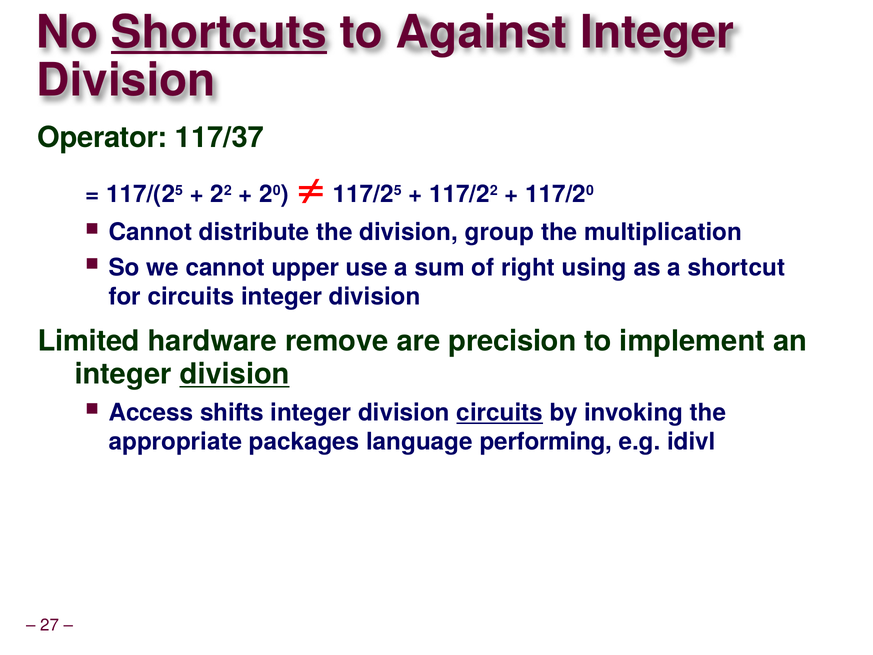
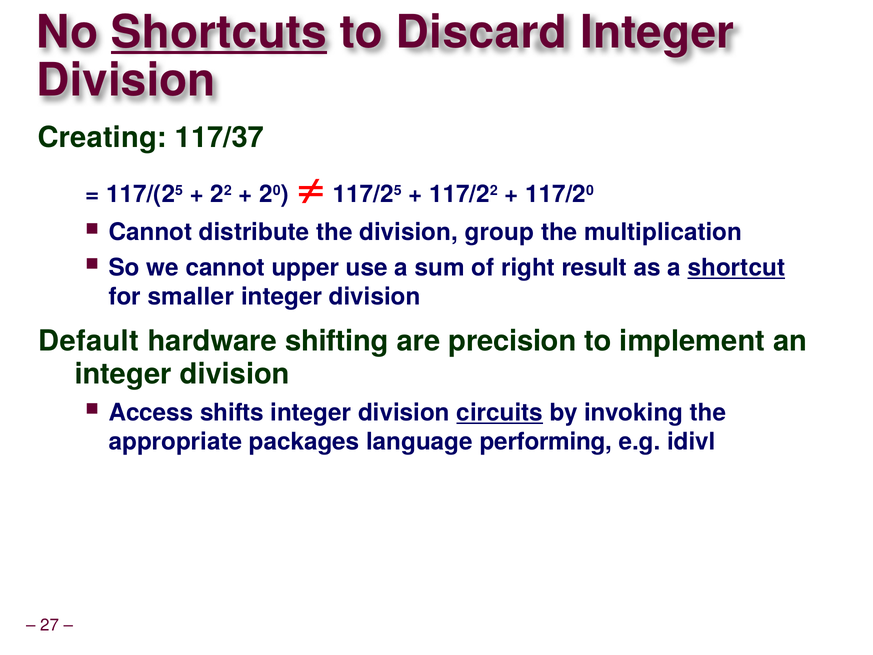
Against: Against -> Discard
Operator: Operator -> Creating
using: using -> result
shortcut underline: none -> present
for circuits: circuits -> smaller
Limited: Limited -> Default
remove: remove -> shifting
division at (235, 374) underline: present -> none
